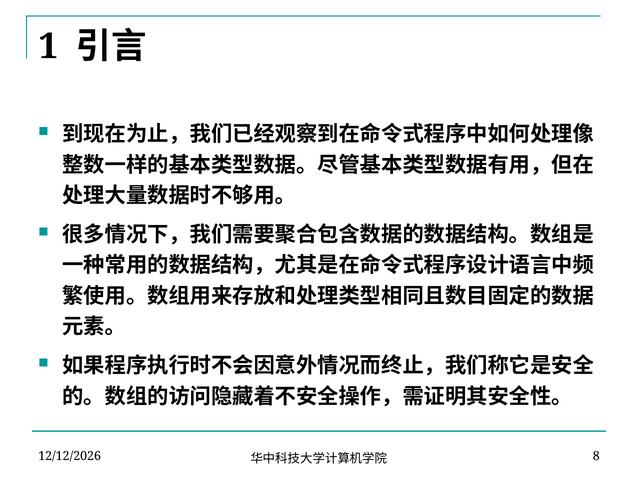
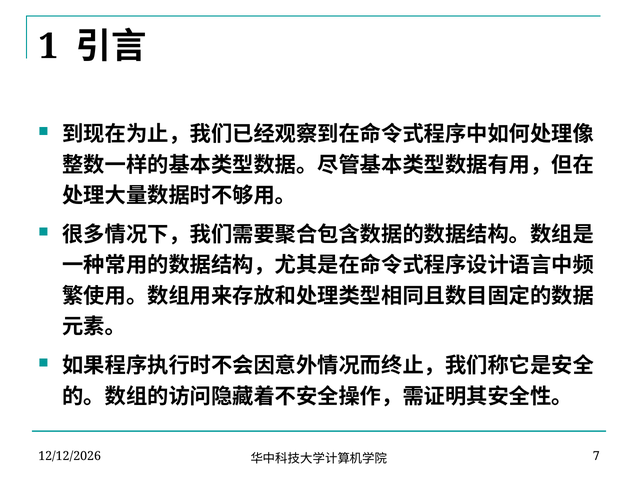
8: 8 -> 7
